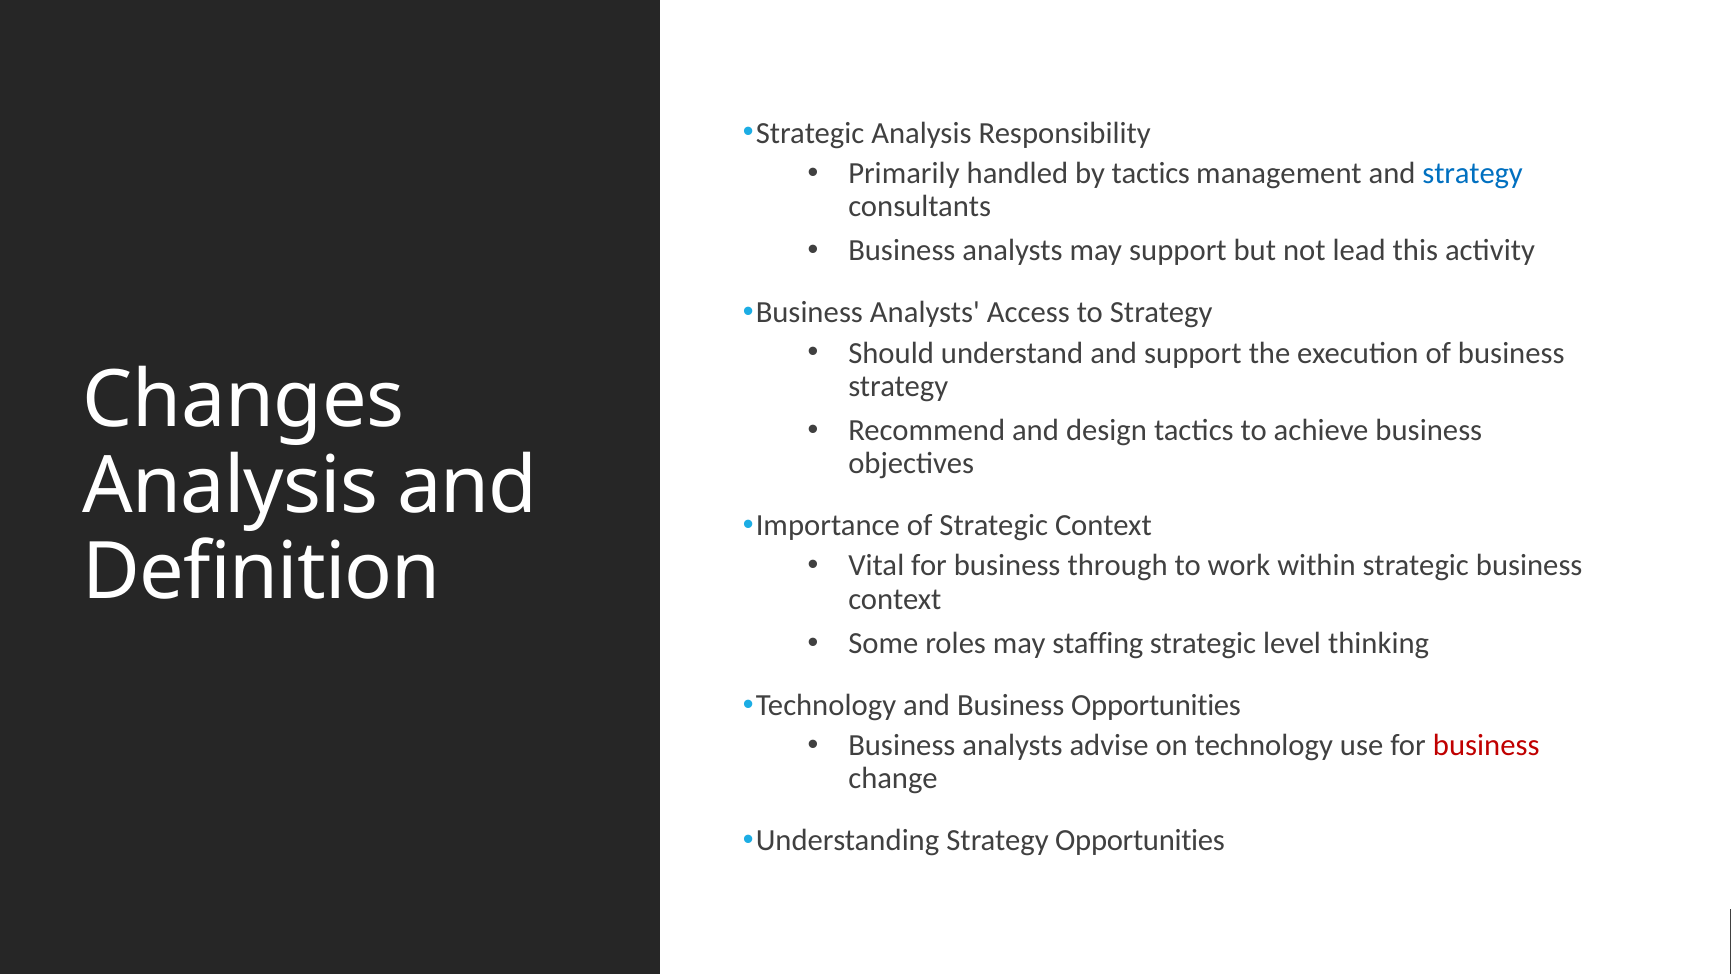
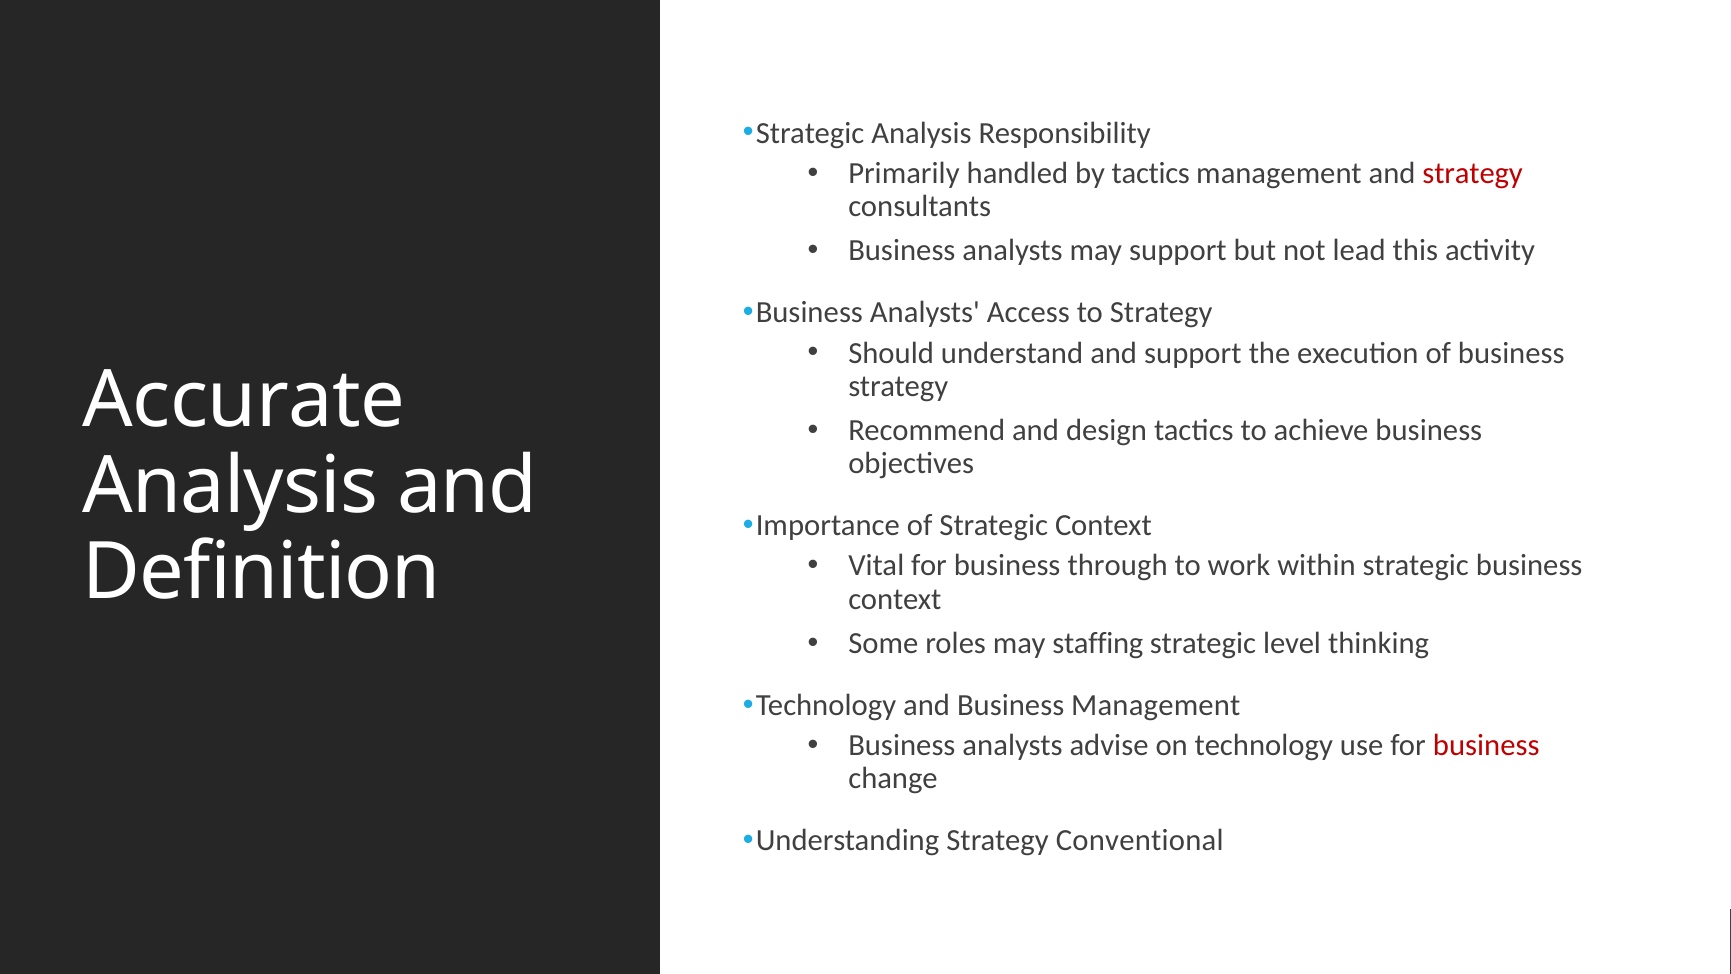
strategy at (1473, 173) colour: blue -> red
Changes: Changes -> Accurate
Business Opportunities: Opportunities -> Management
Strategy Opportunities: Opportunities -> Conventional
